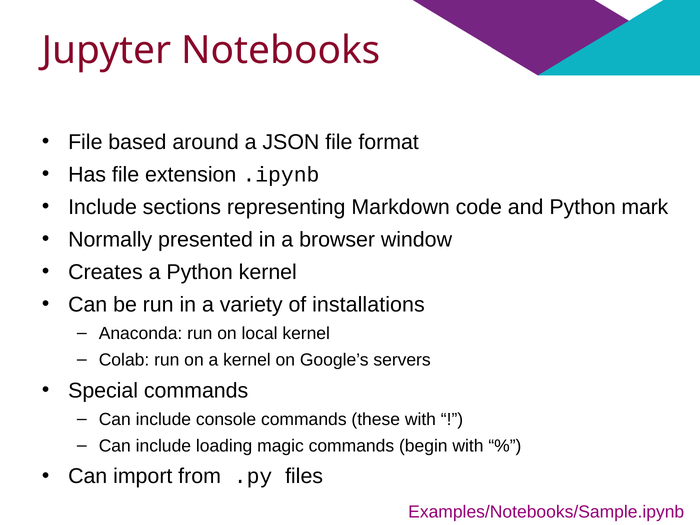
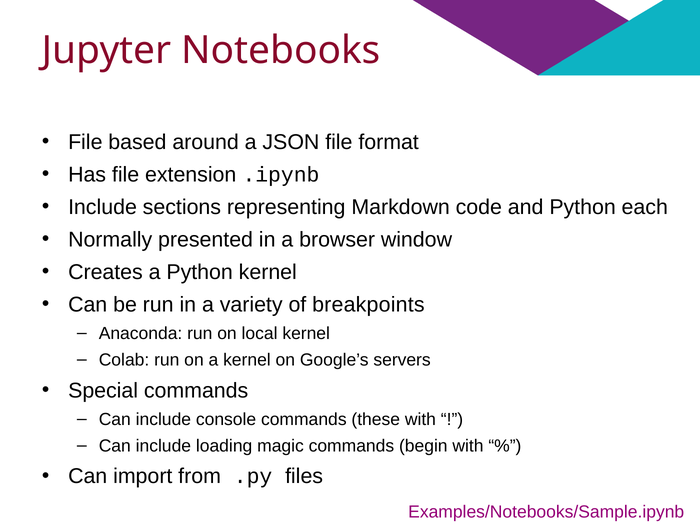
mark: mark -> each
installations: installations -> breakpoints
